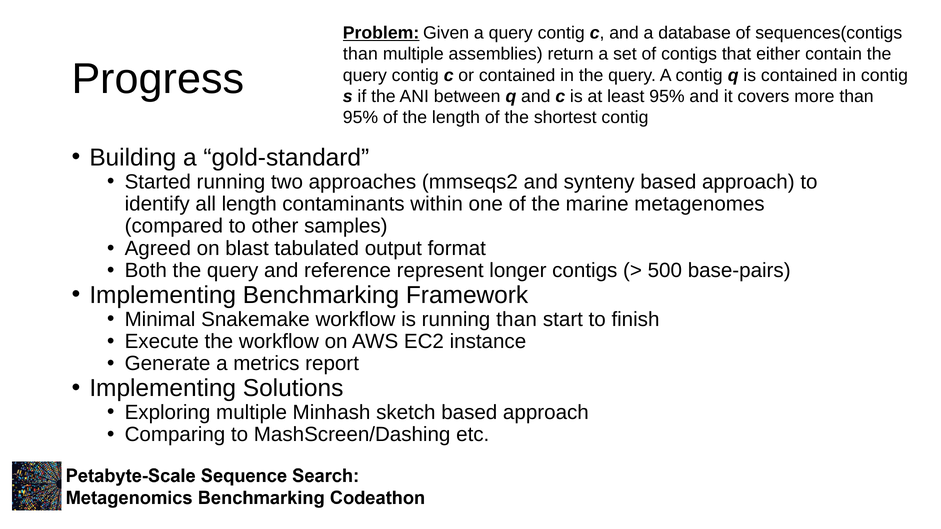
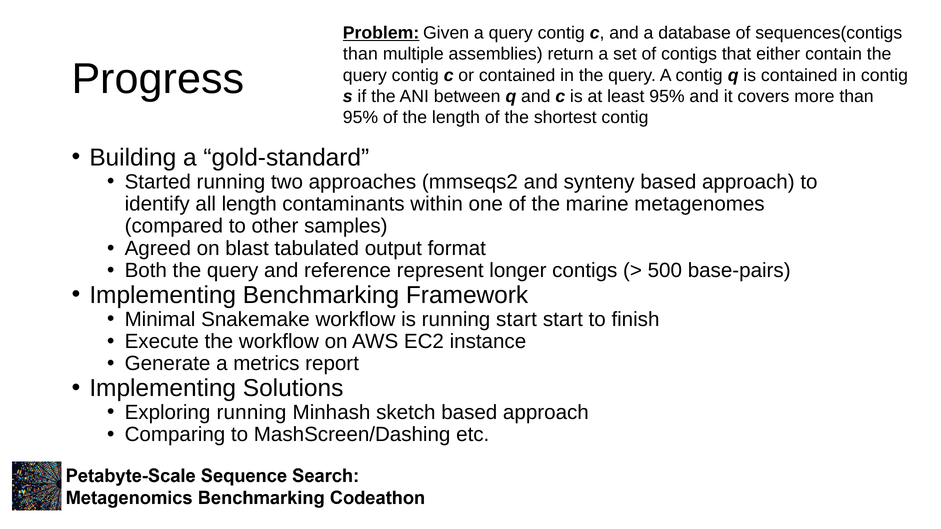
running than: than -> start
Exploring multiple: multiple -> running
